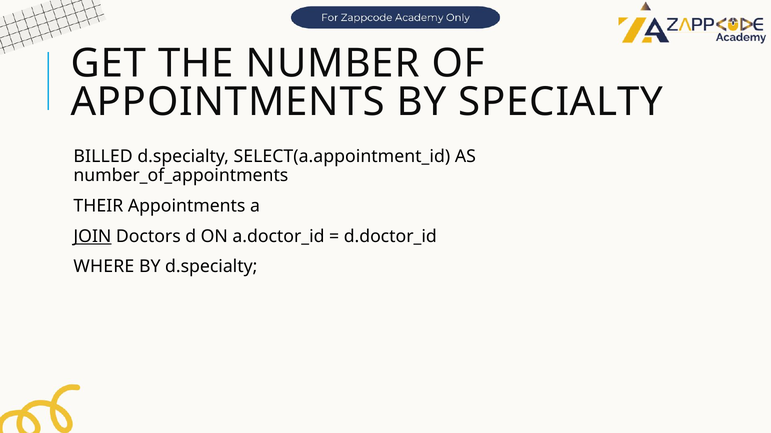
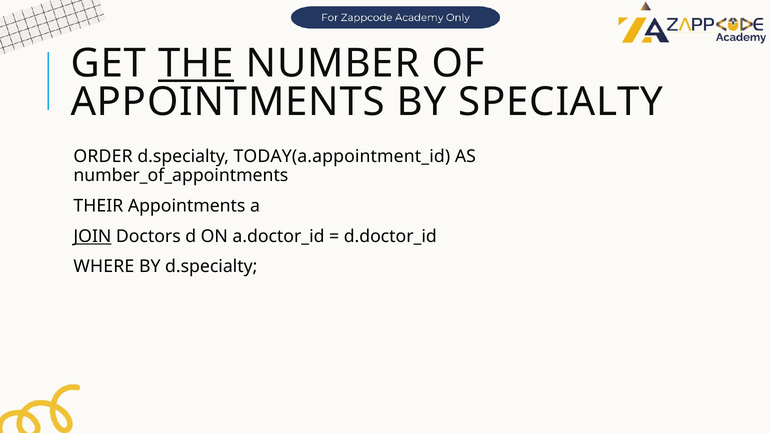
THE underline: none -> present
BILLED: BILLED -> ORDER
SELECT(a.appointment_id: SELECT(a.appointment_id -> TODAY(a.appointment_id
